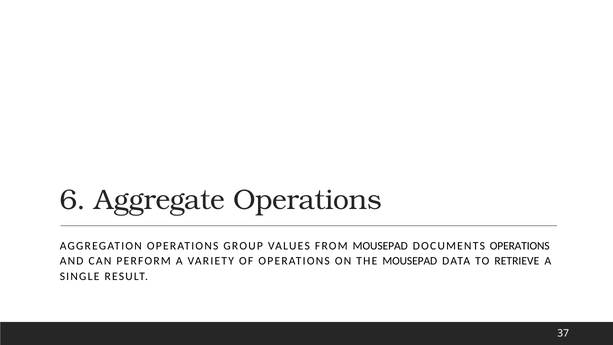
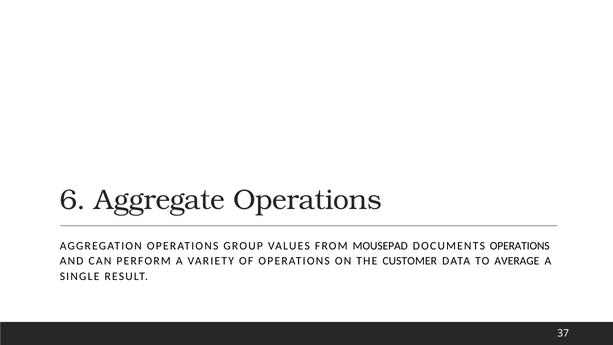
THE MOUSEPAD: MOUSEPAD -> CUSTOMER
RETRIEVE: RETRIEVE -> AVERAGE
